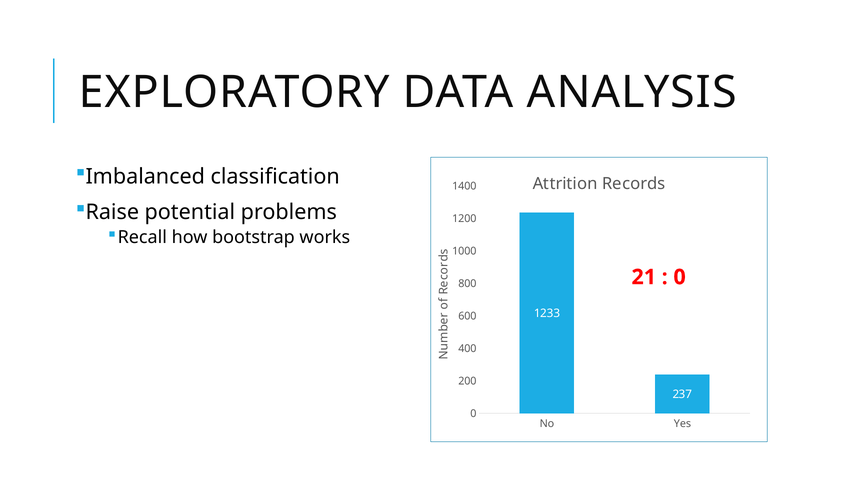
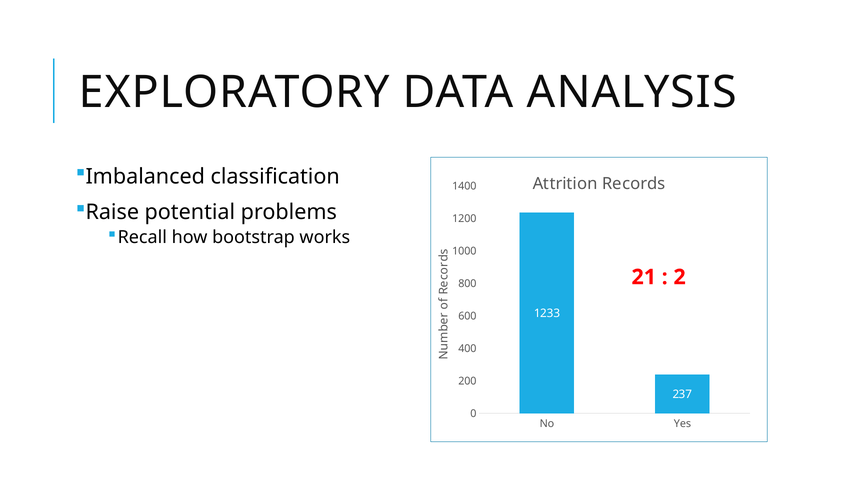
0 at (680, 277): 0 -> 2
